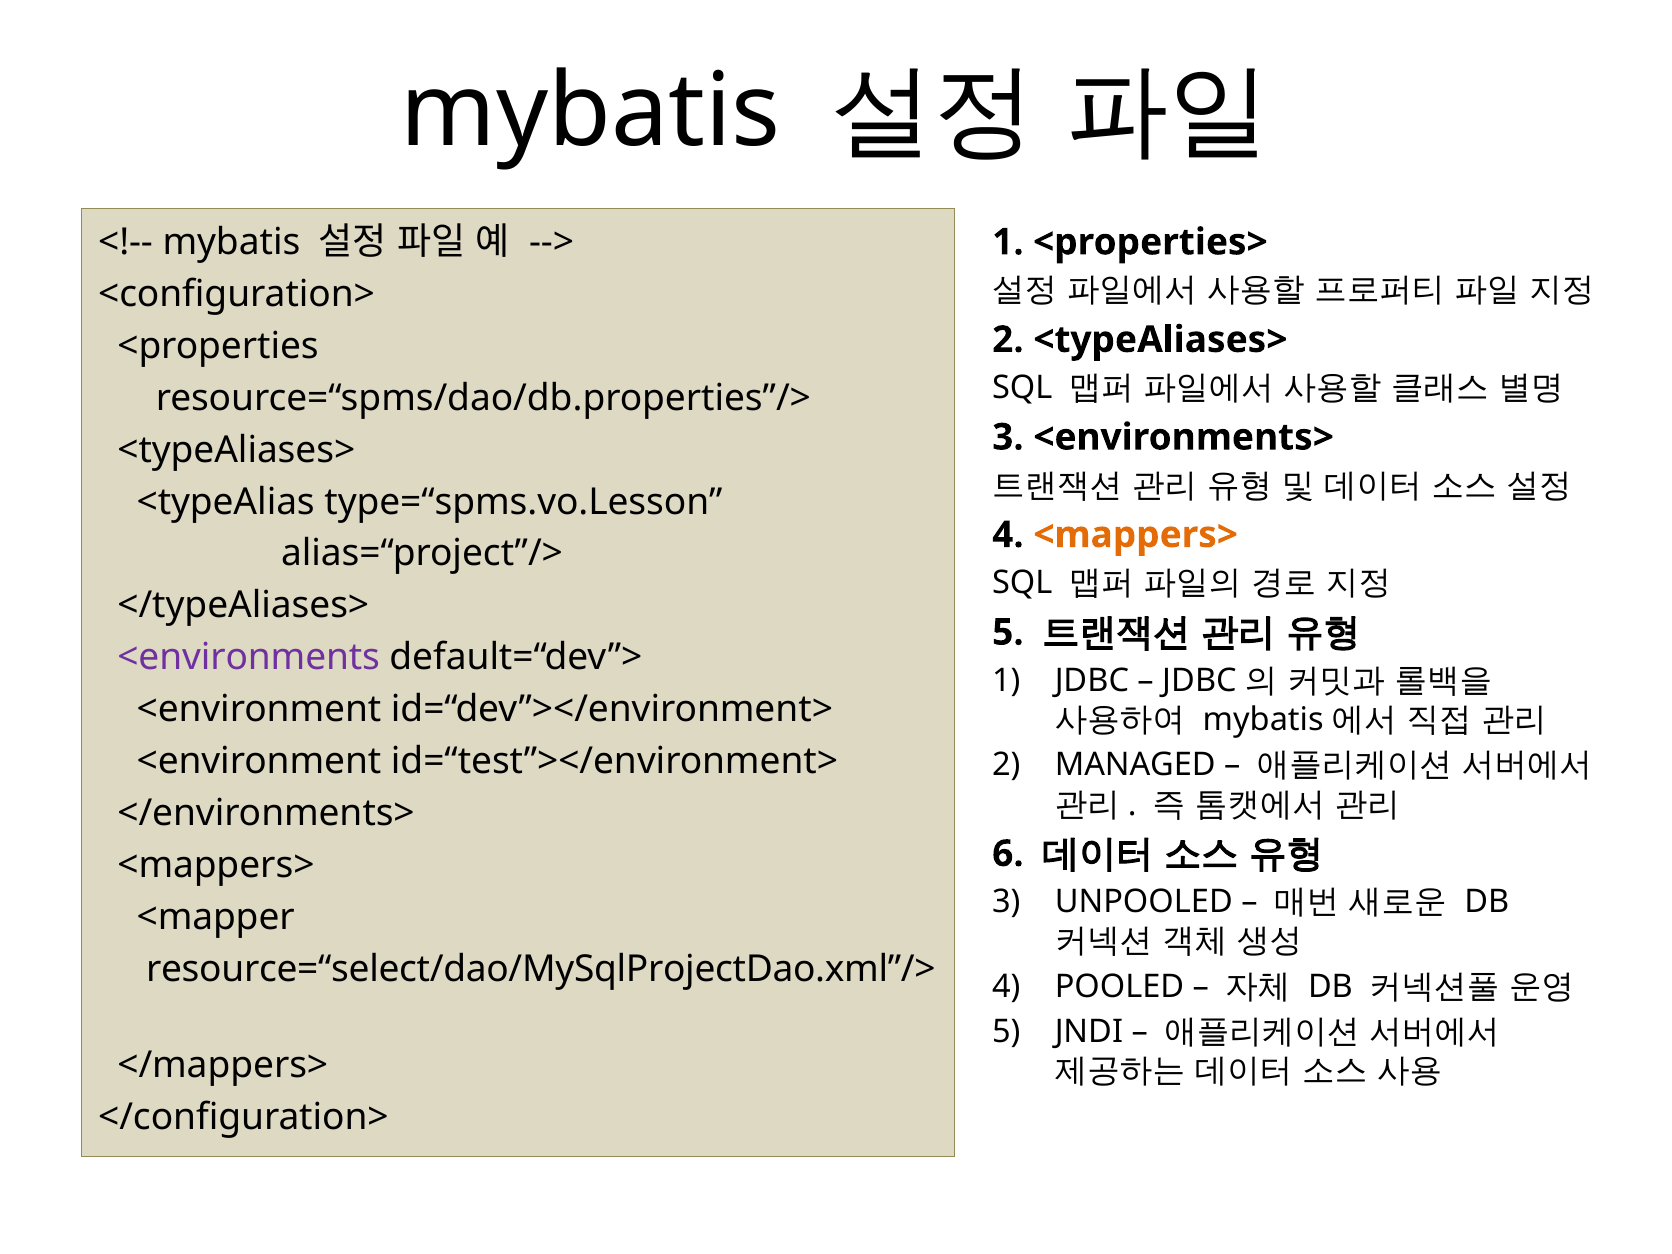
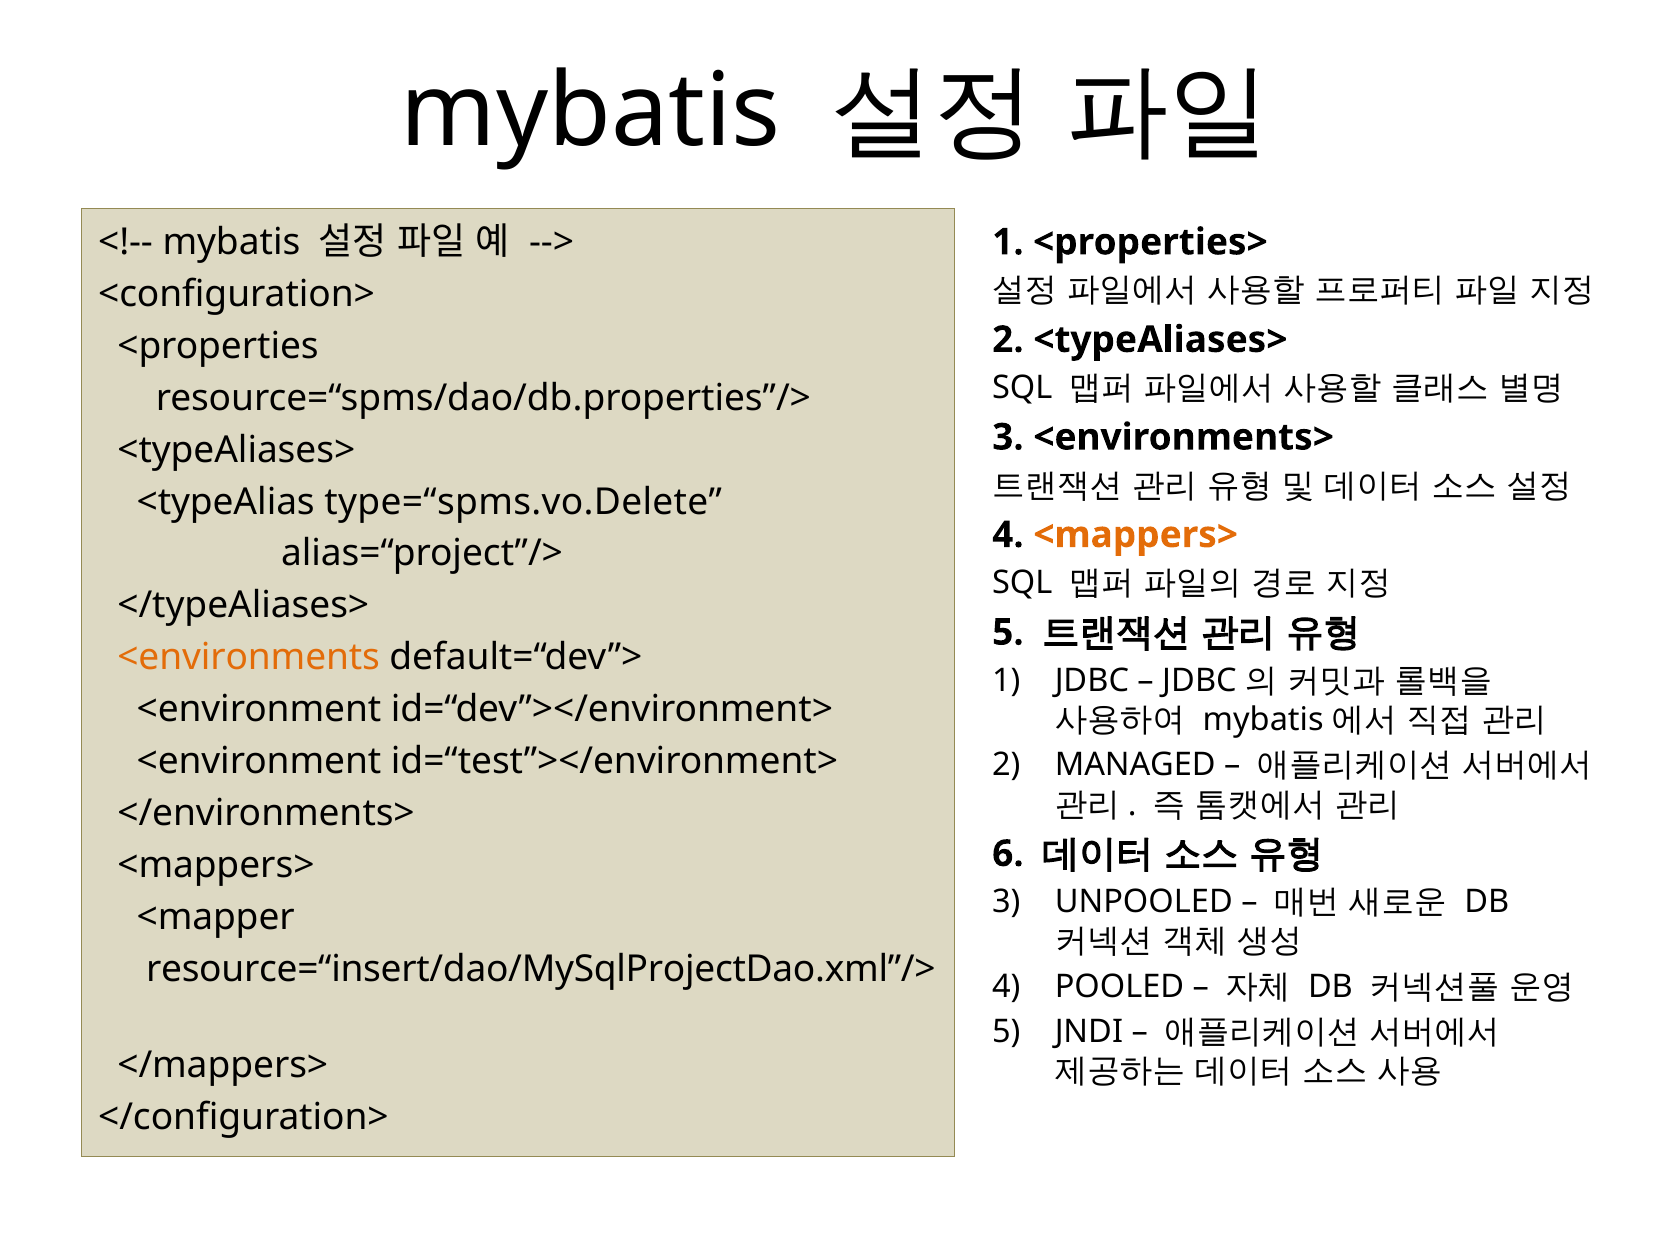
type=“spms.vo.Lesson: type=“spms.vo.Lesson -> type=“spms.vo.Delete
<environments colour: purple -> orange
resource=“select/dao/MySqlProjectDao.xml”/>: resource=“select/dao/MySqlProjectDao.xml”/> -> resource=“insert/dao/MySqlProjectDao.xml”/>
